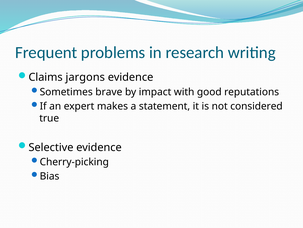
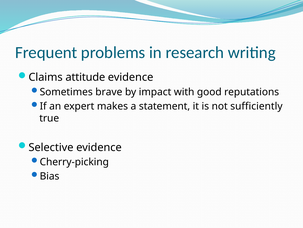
jargons: jargons -> attitude
considered: considered -> sufficiently
